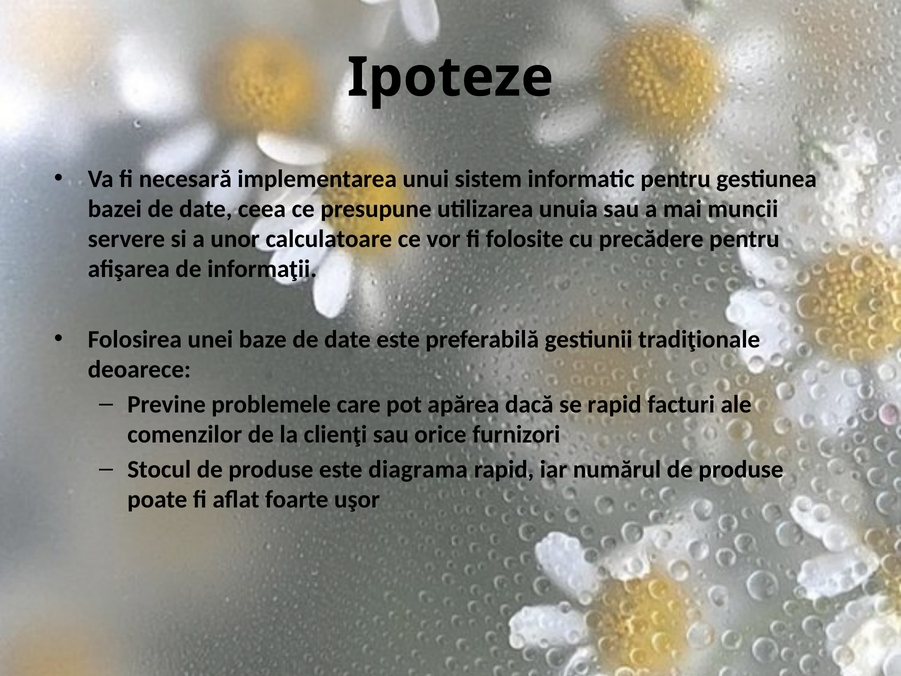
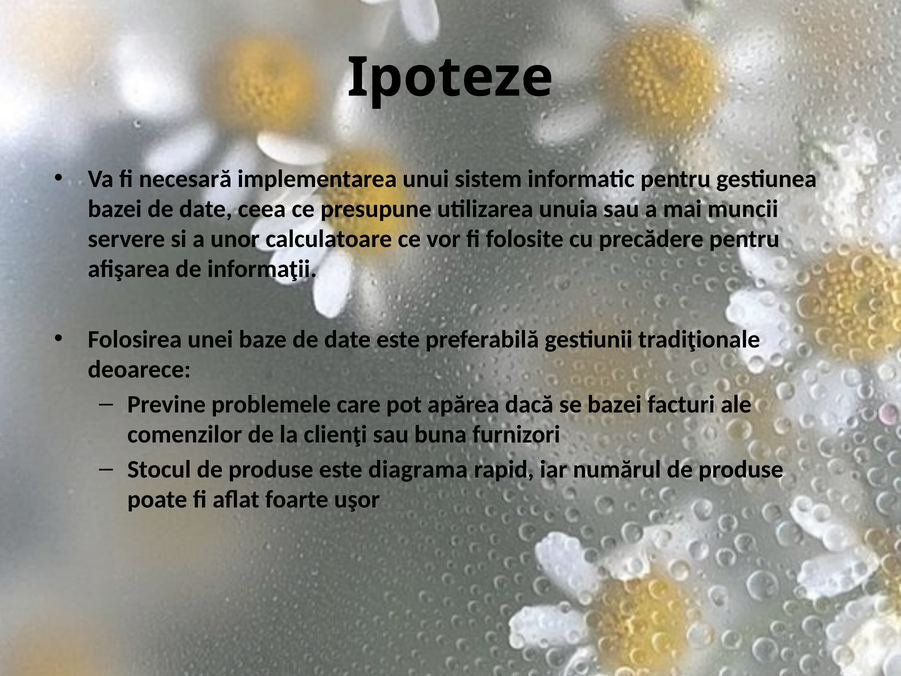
se rapid: rapid -> bazei
orice: orice -> buna
